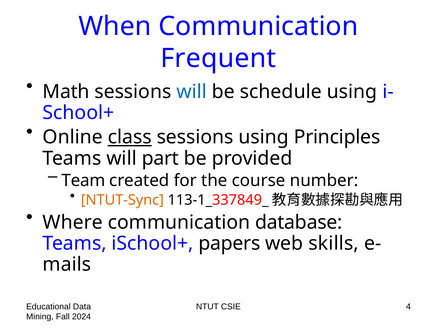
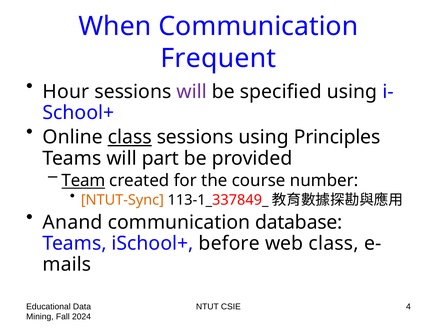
Math: Math -> Hour
will at (192, 92) colour: blue -> purple
schedule: schedule -> specified
Team underline: none -> present
Where: Where -> Anand
papers: papers -> before
web skills: skills -> class
